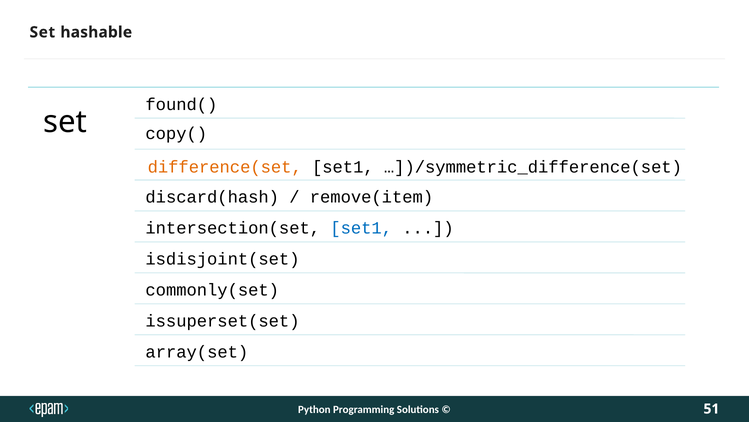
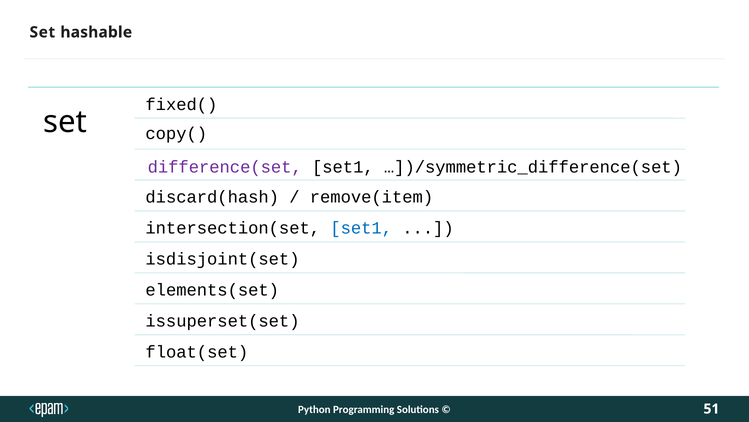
found(: found( -> fixed(
difference(set colour: orange -> purple
commonly(set: commonly(set -> elements(set
array(set: array(set -> float(set
